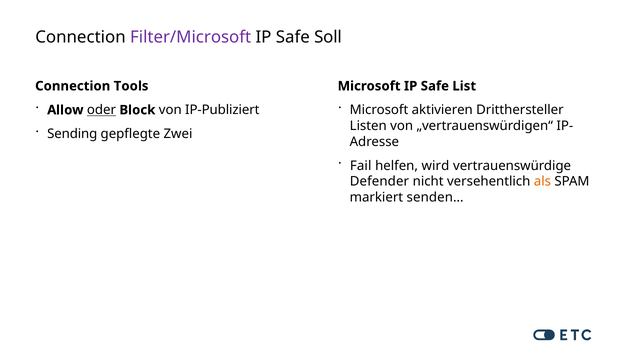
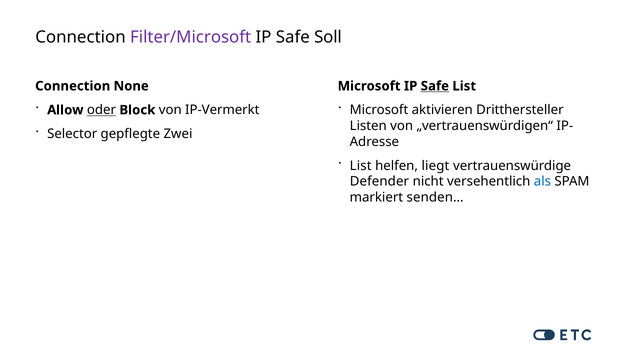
Tools: Tools -> None
Safe at (435, 86) underline: none -> present
IP-Publiziert: IP-Publiziert -> IP-Vermerkt
Sending: Sending -> Selector
Fail at (361, 166): Fail -> List
wird: wird -> liegt
als colour: orange -> blue
